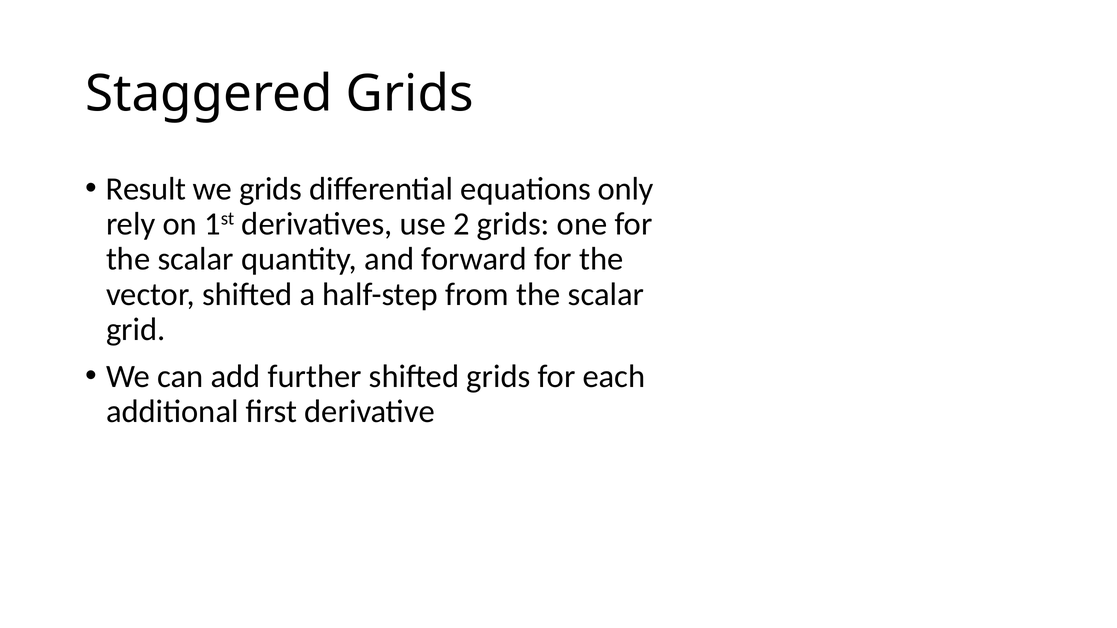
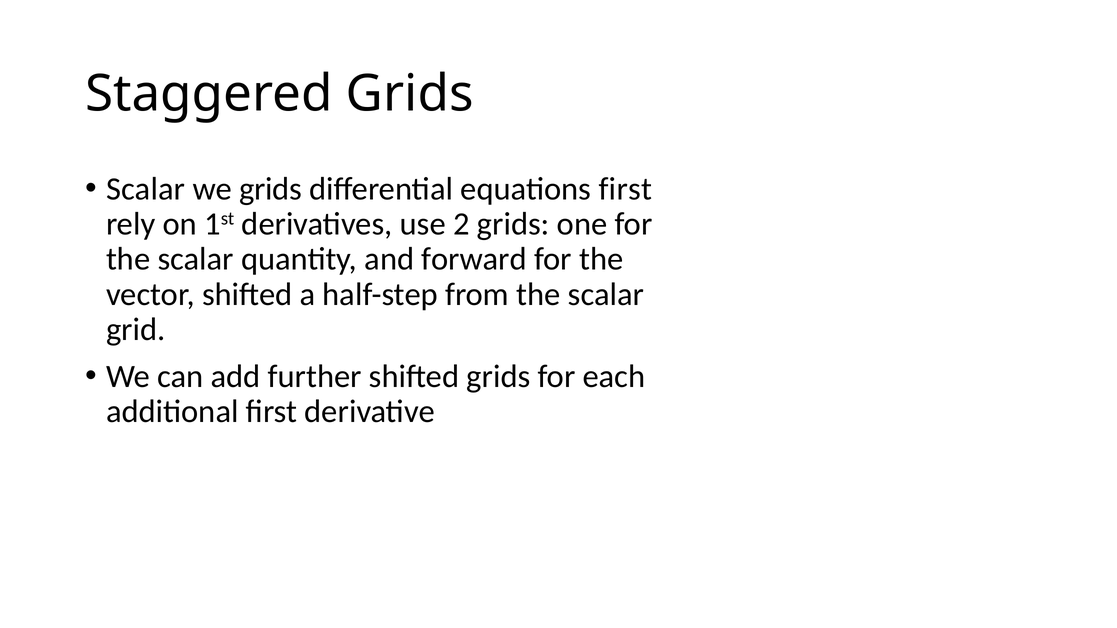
Result at (146, 189): Result -> Scalar
equations only: only -> first
